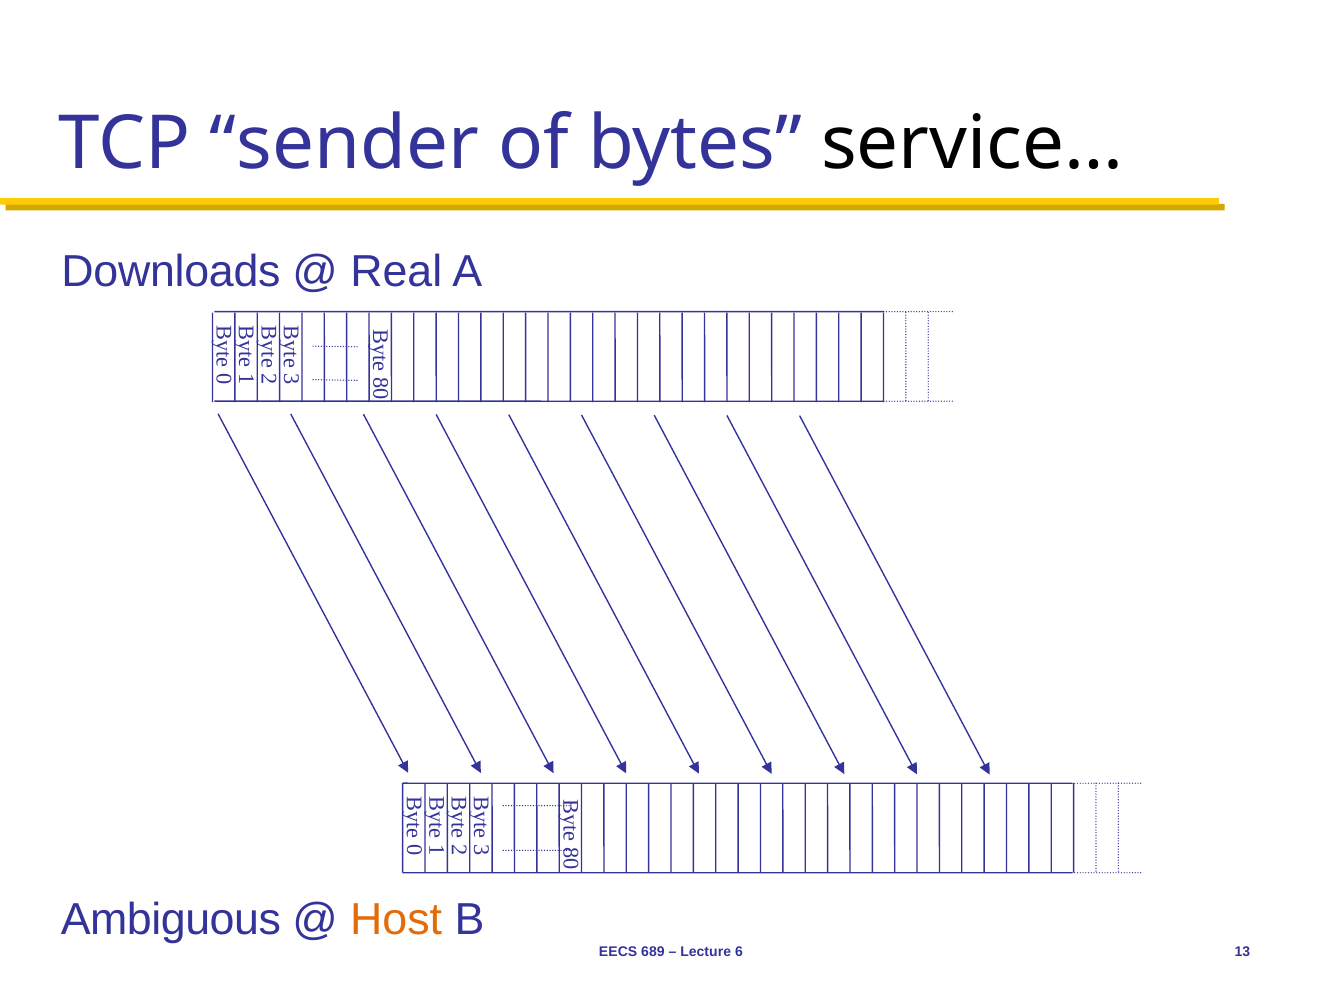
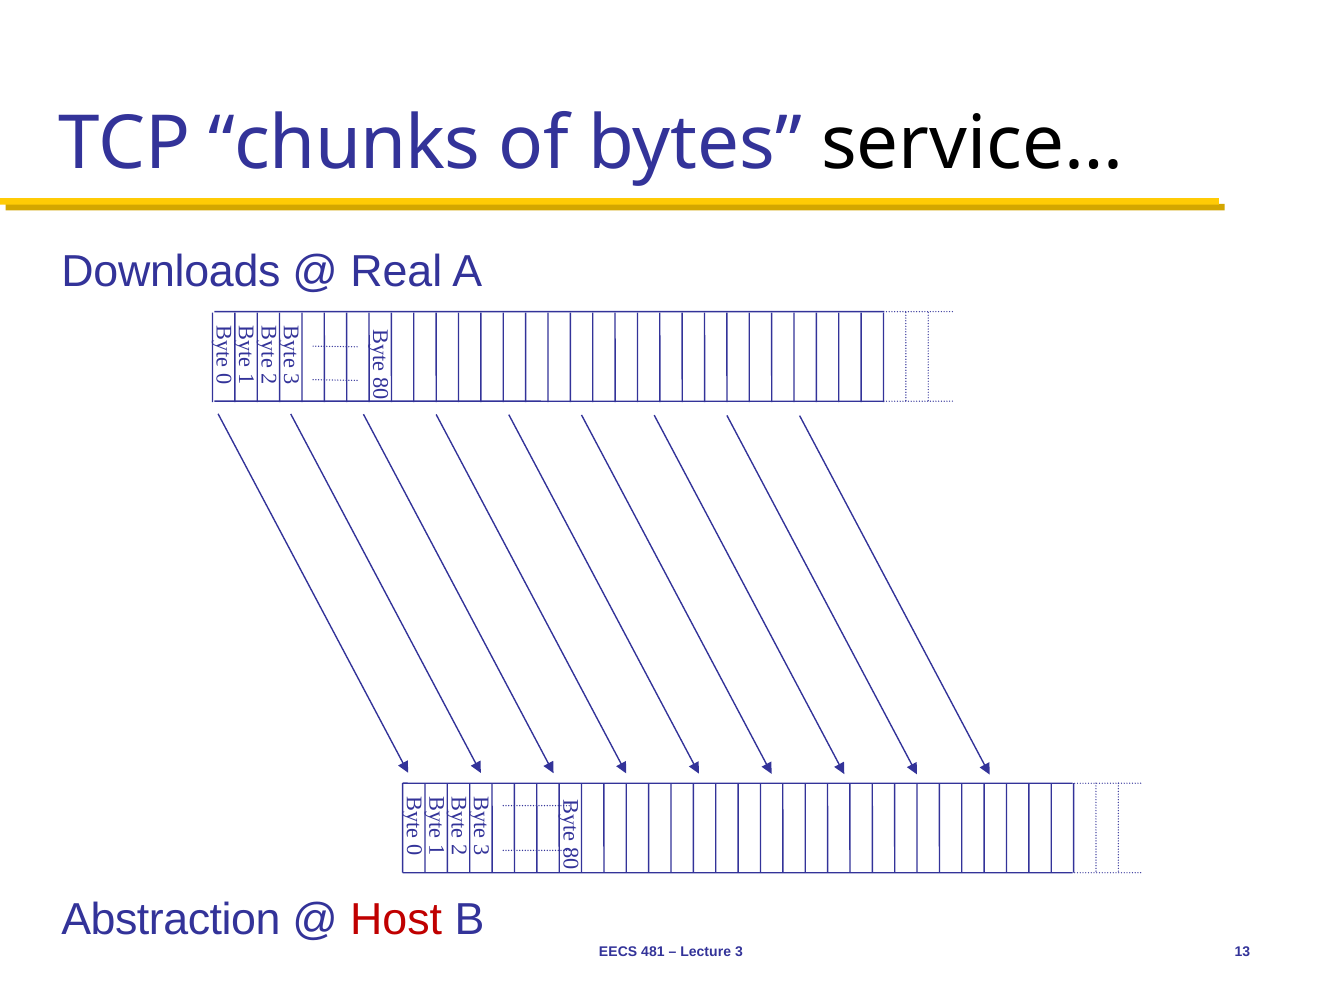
sender: sender -> chunks
Ambiguous: Ambiguous -> Abstraction
Host colour: orange -> red
689: 689 -> 481
Lecture 6: 6 -> 3
